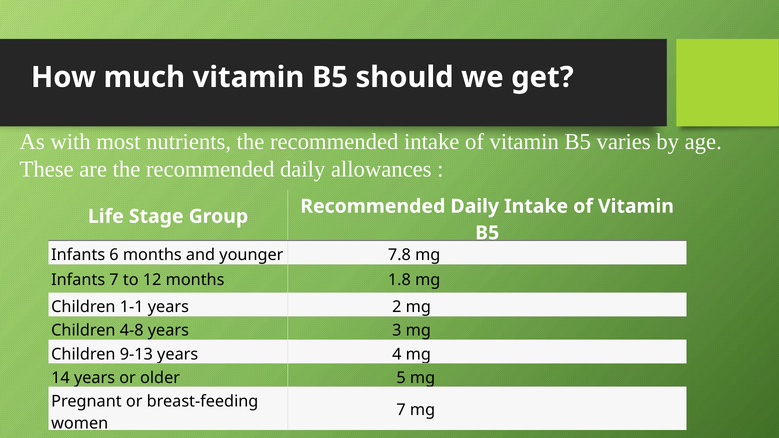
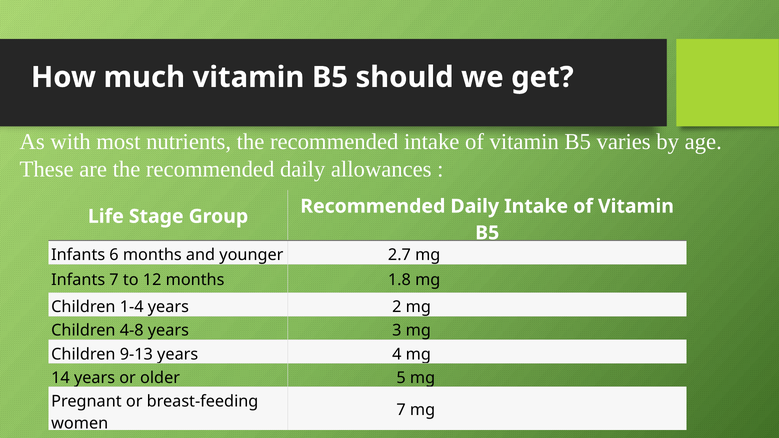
7.8: 7.8 -> 2.7
1-1: 1-1 -> 1-4
